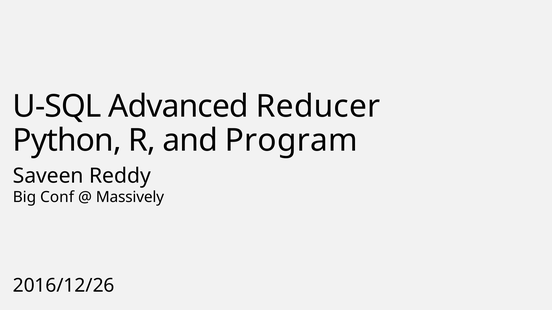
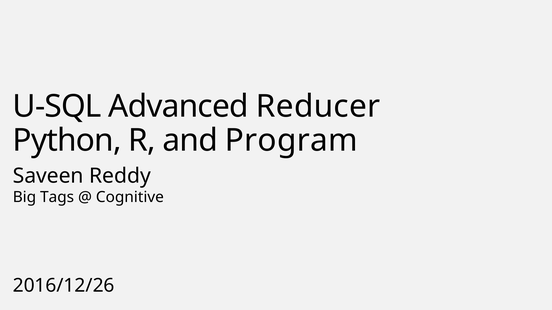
Conf: Conf -> Tags
Massively: Massively -> Cognitive
